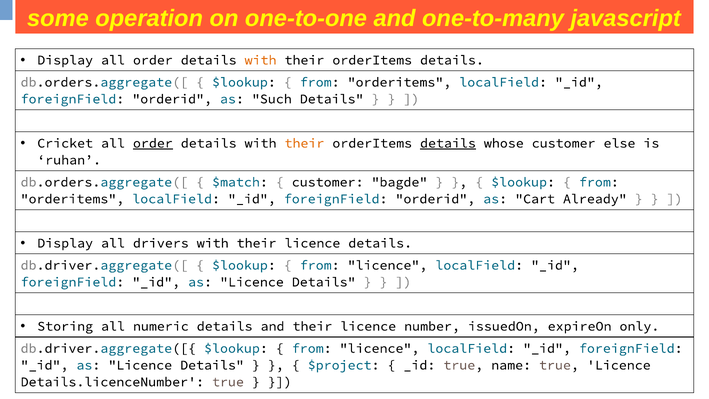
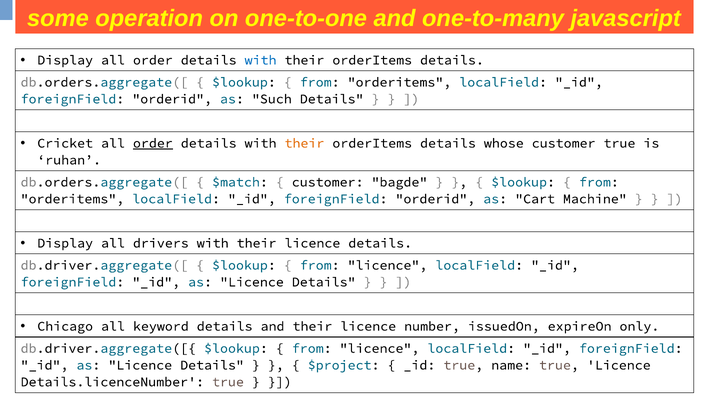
with at (261, 60) colour: orange -> blue
details at (448, 143) underline: present -> none
customer else: else -> true
Already: Already -> Machine
Storing: Storing -> Chicago
numeric: numeric -> keyword
